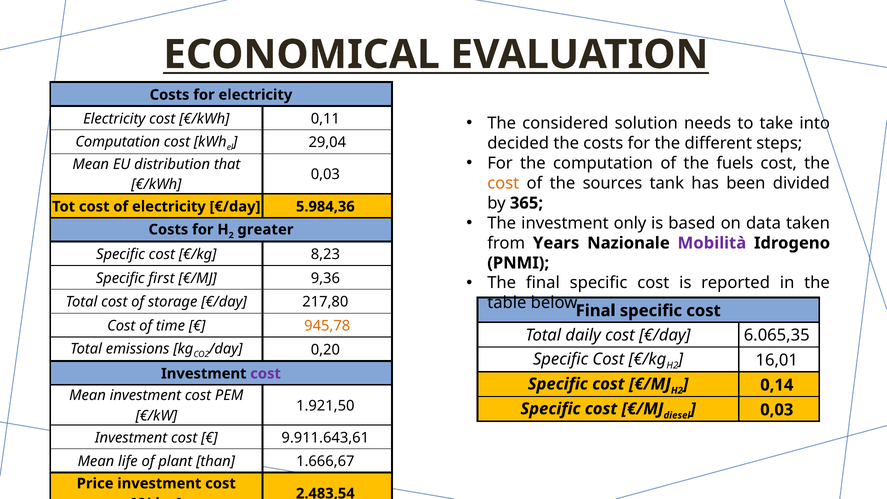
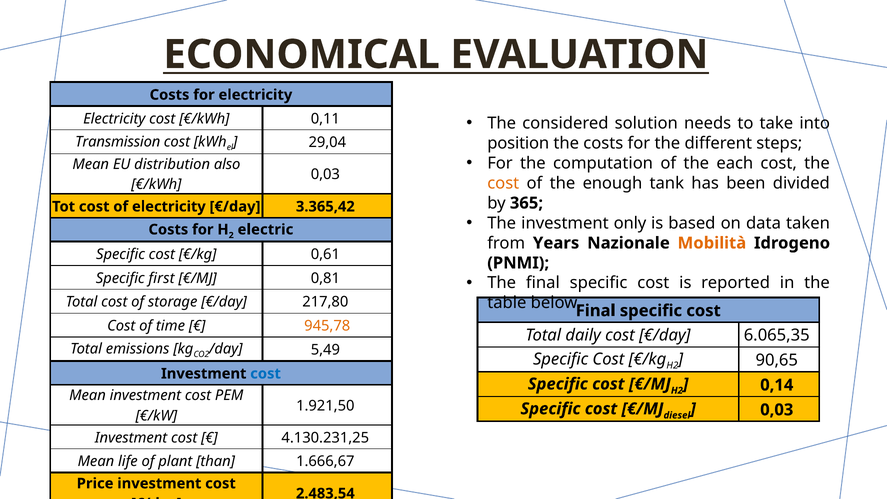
Computation at (118, 142): Computation -> Transmission
decided: decided -> position
fuels: fuels -> each
that: that -> also
sources: sources -> enough
5.984,36: 5.984,36 -> 3.365,42
greater: greater -> electric
Mobilità colour: purple -> orange
8,23: 8,23 -> 0,61
9,36: 9,36 -> 0,81
0,20: 0,20 -> 5,49
16,01: 16,01 -> 90,65
cost at (266, 374) colour: purple -> blue
9.911.643,61: 9.911.643,61 -> 4.130.231,25
